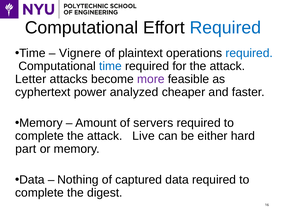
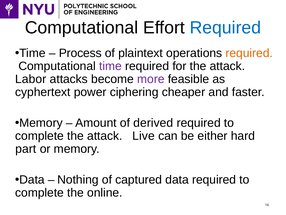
Vignere: Vignere -> Process
required at (249, 53) colour: blue -> orange
time at (110, 66) colour: blue -> purple
Letter: Letter -> Labor
analyzed: analyzed -> ciphering
servers: servers -> derived
digest: digest -> online
